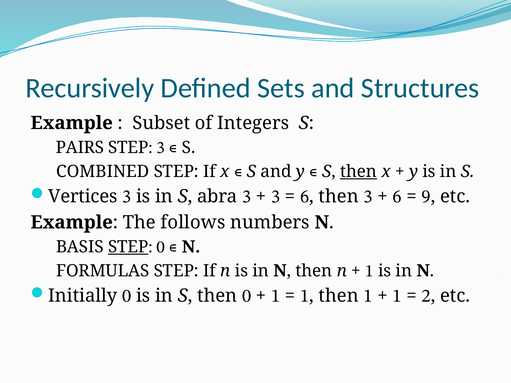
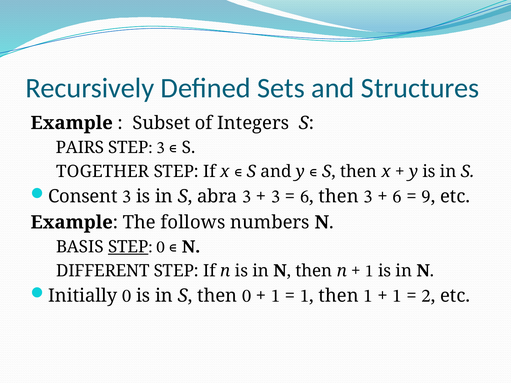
COMBINED: COMBINED -> TOGETHER
then at (359, 172) underline: present -> none
Vertices: Vertices -> Consent
FORMULAS: FORMULAS -> DIFFERENT
